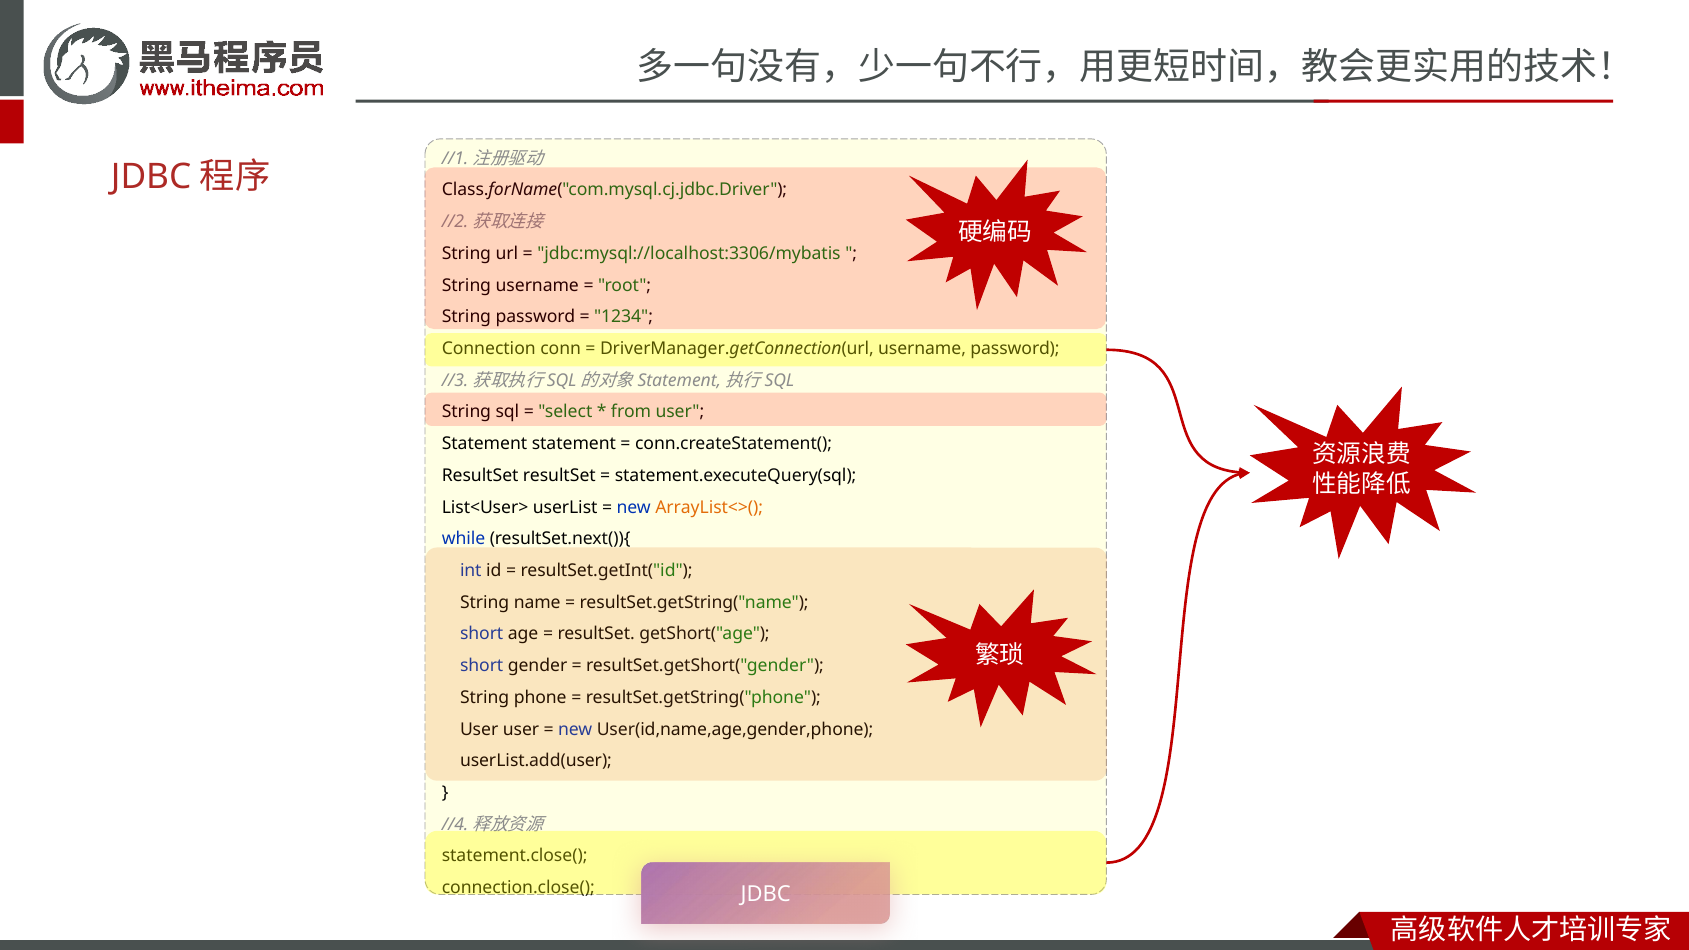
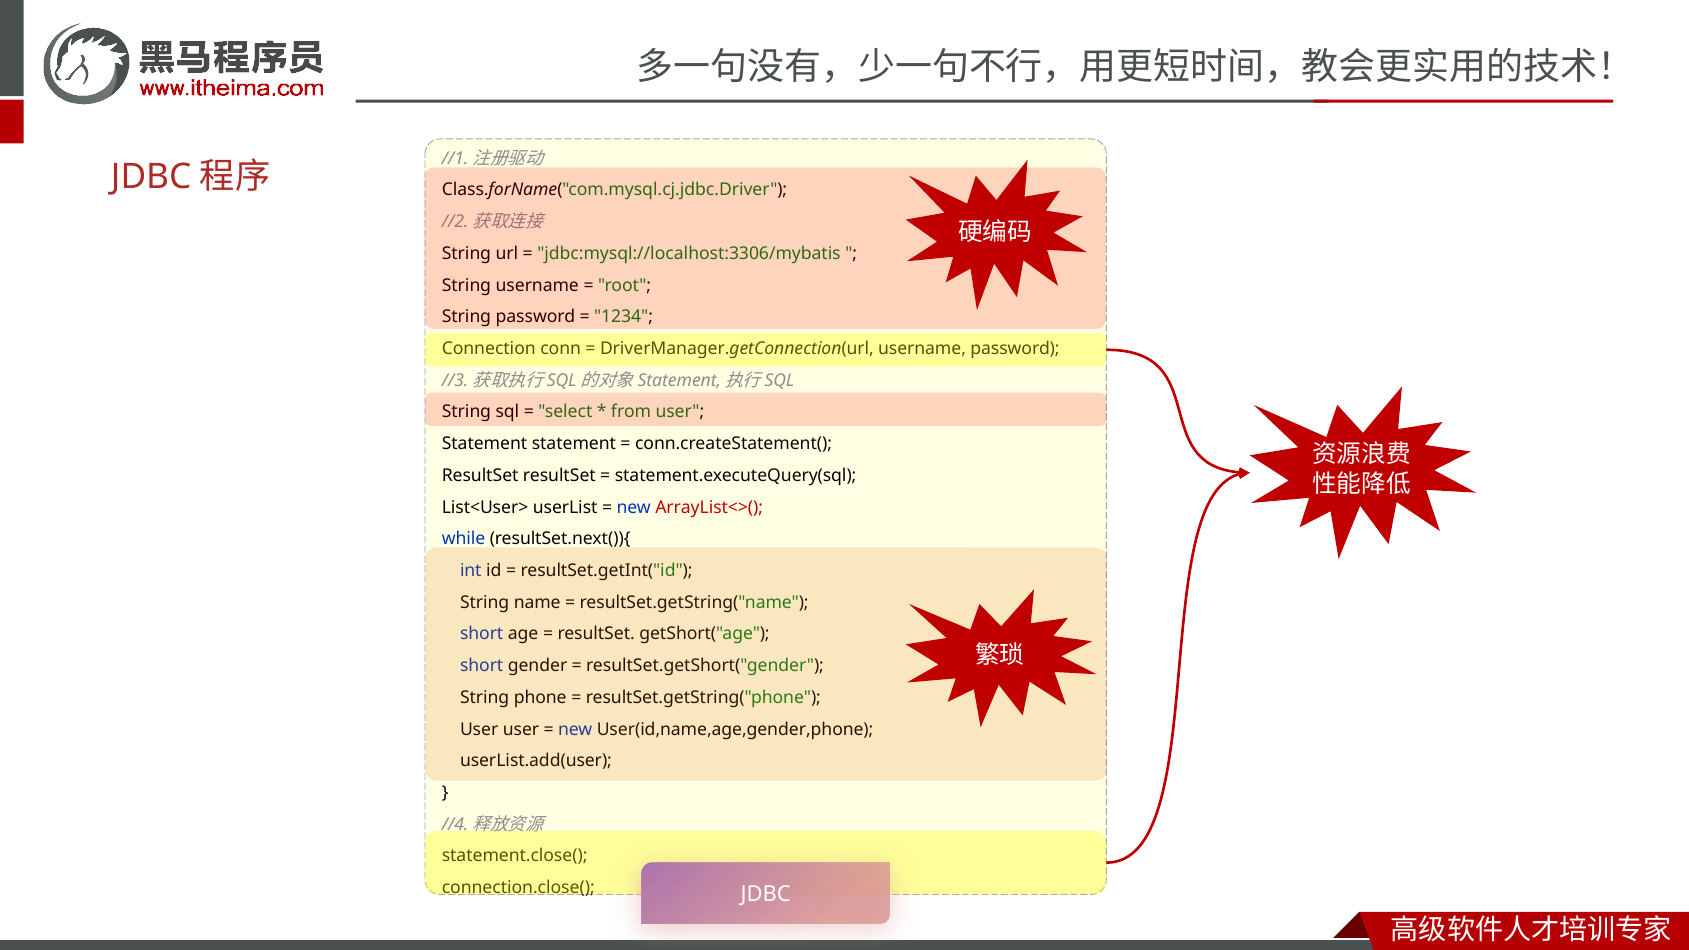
ArrayList<>( colour: orange -> red
